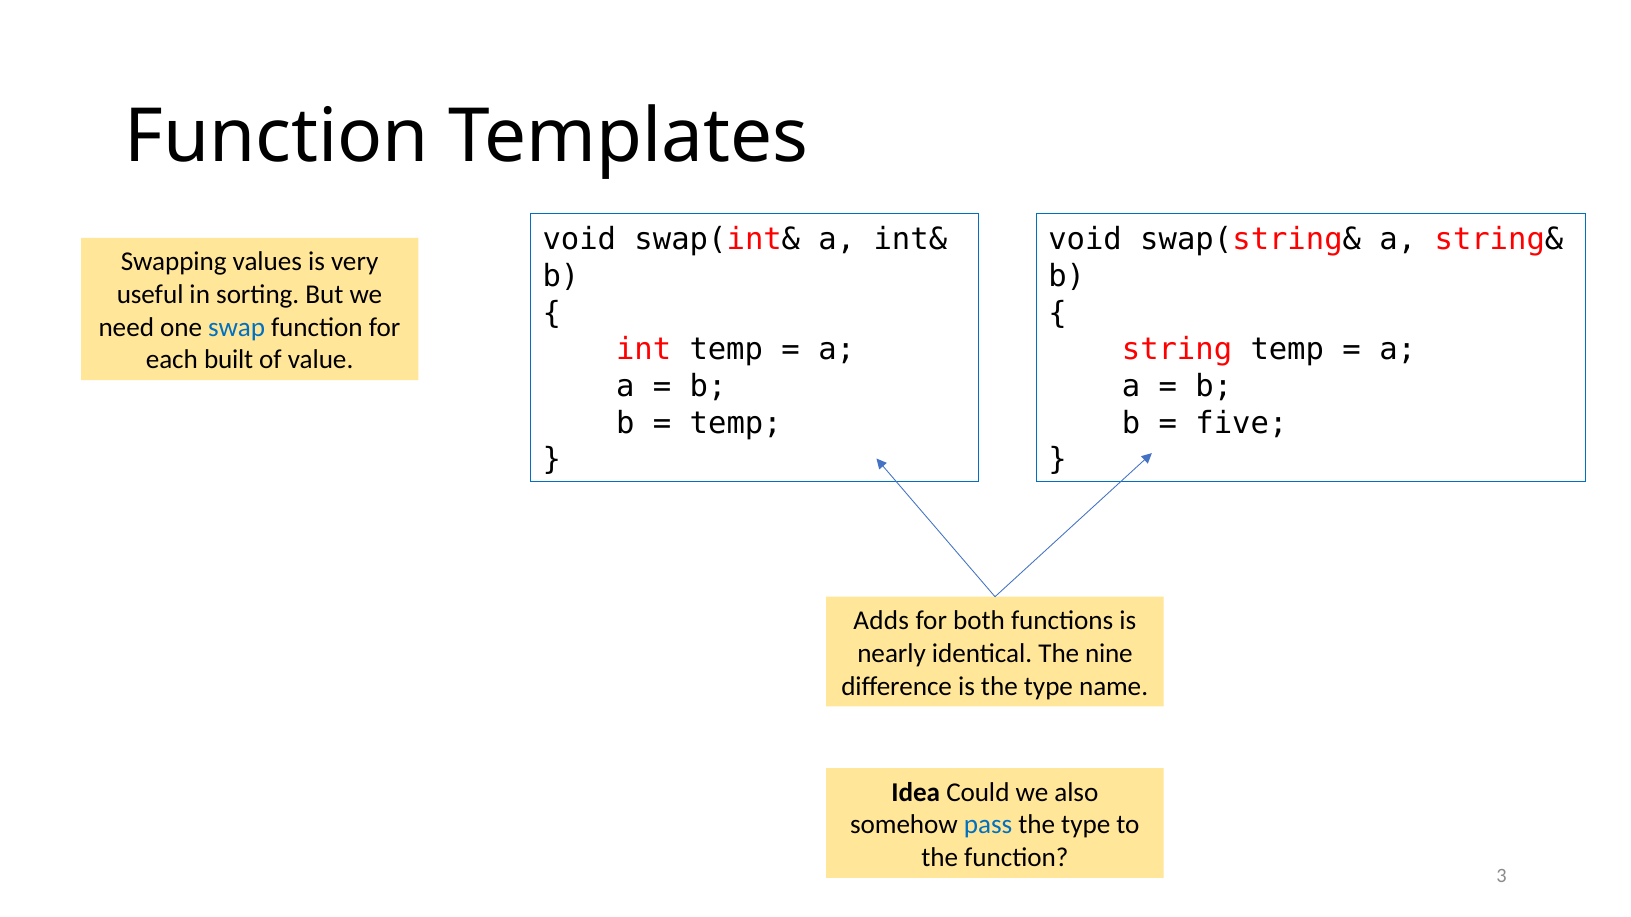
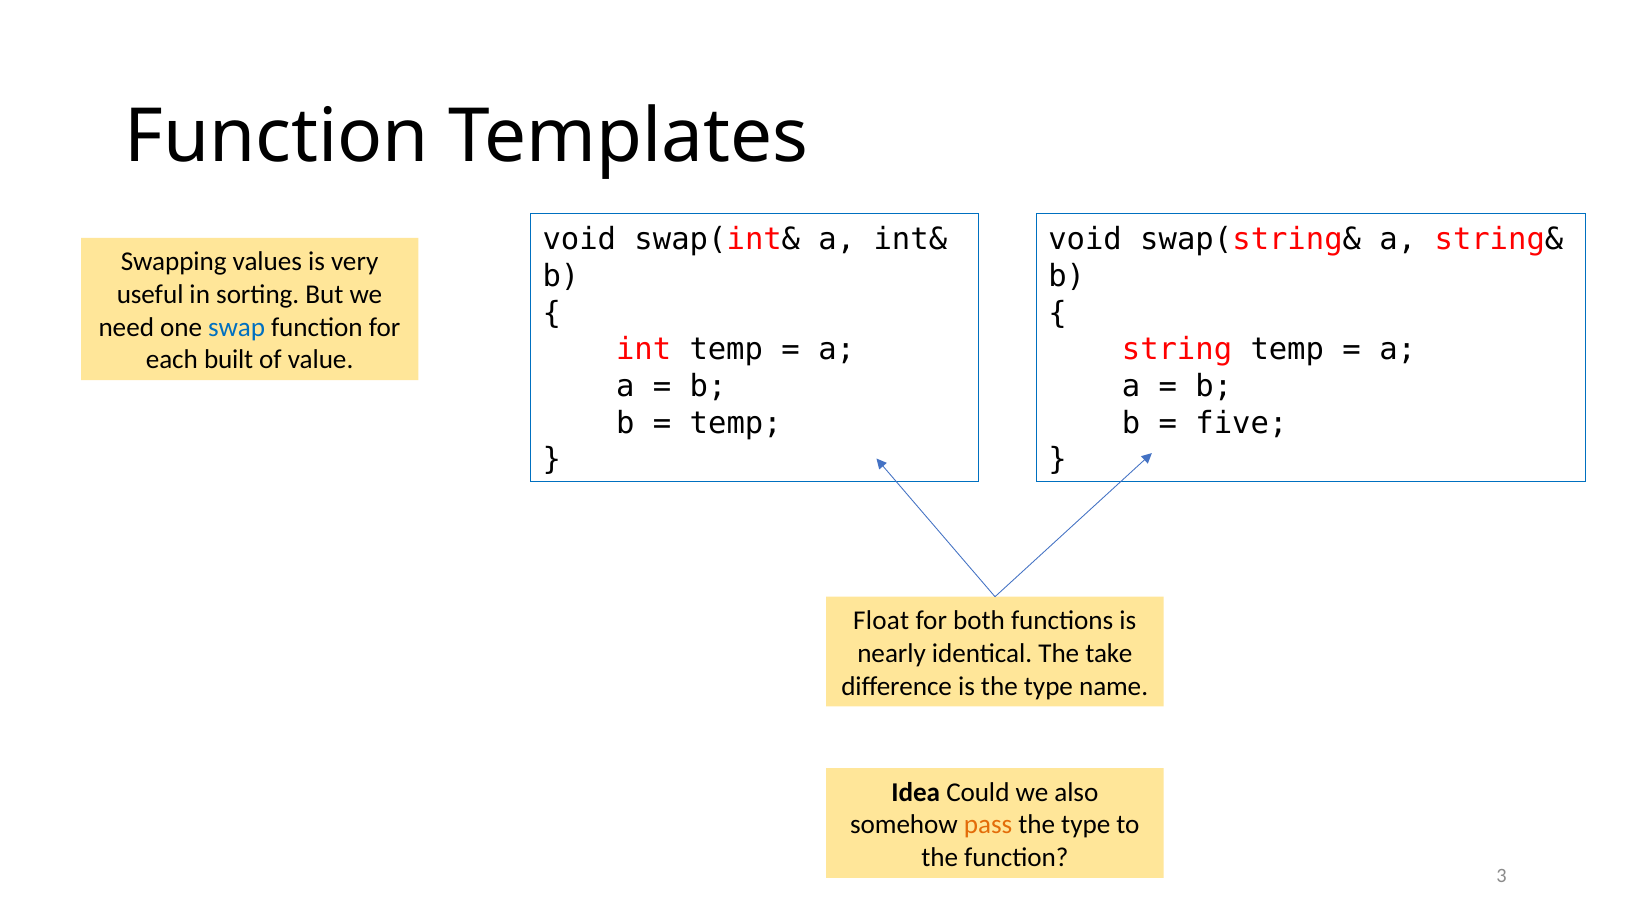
Adds: Adds -> Float
nine: nine -> take
pass colour: blue -> orange
